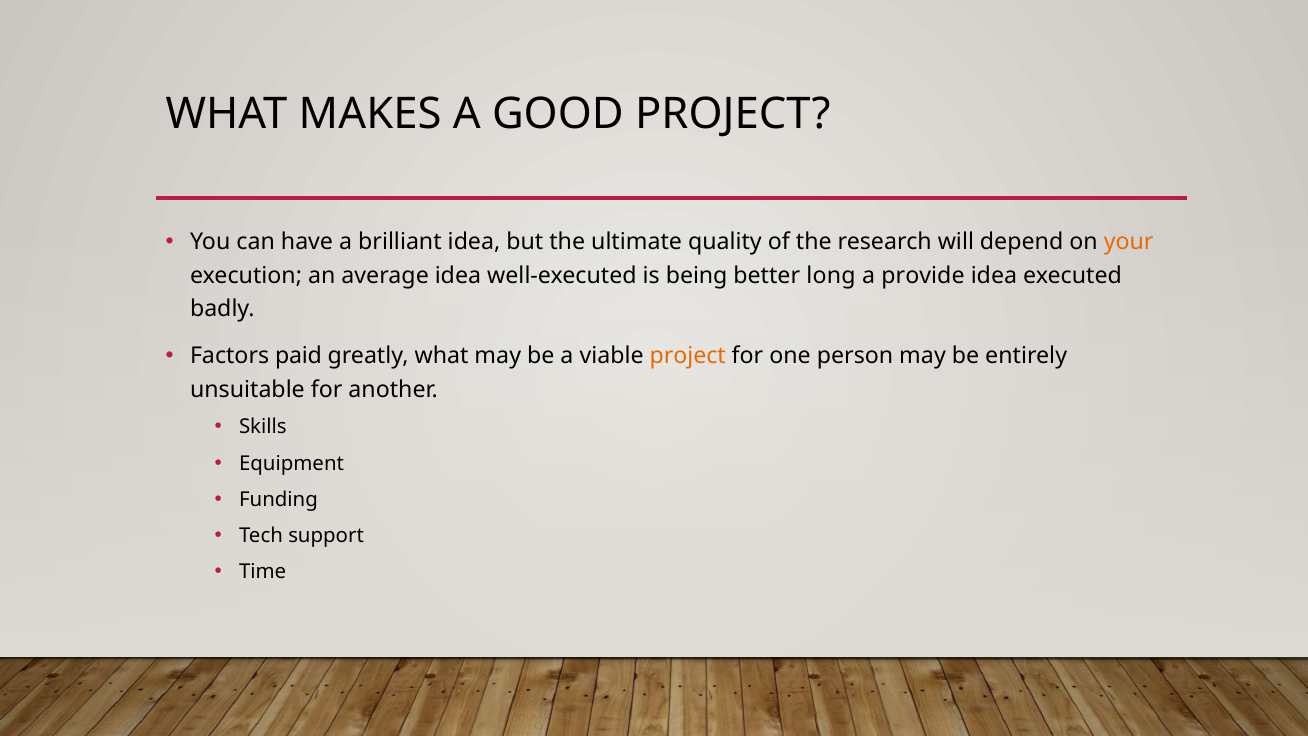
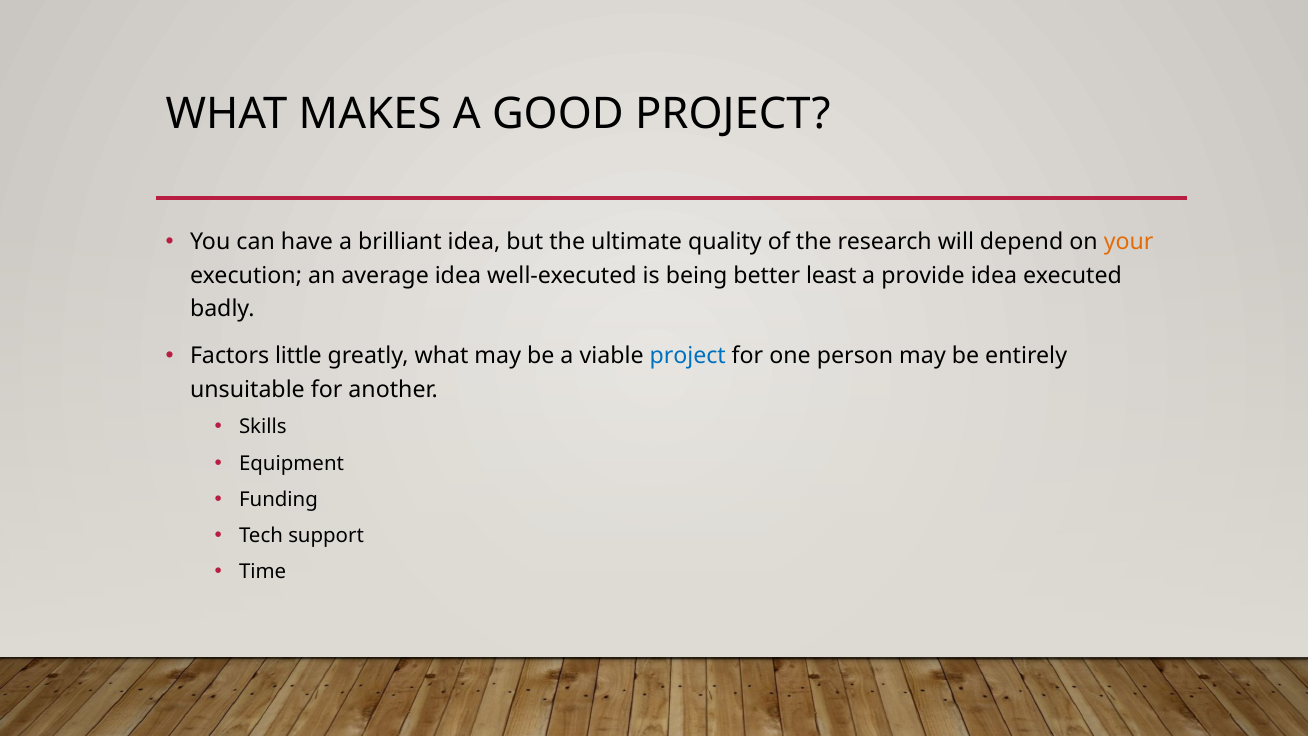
long: long -> least
paid: paid -> little
project at (688, 356) colour: orange -> blue
